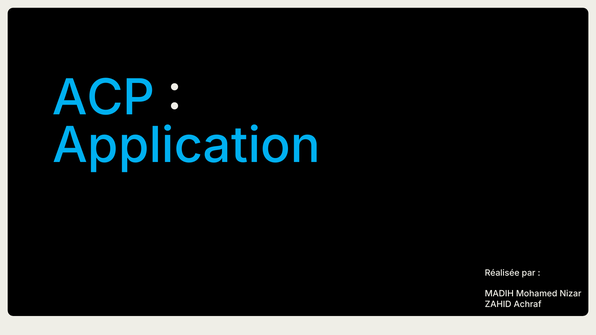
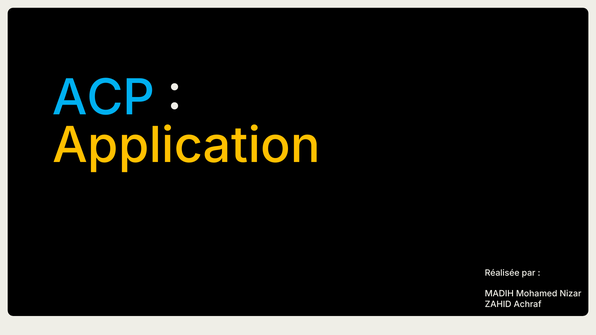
Application colour: light blue -> yellow
